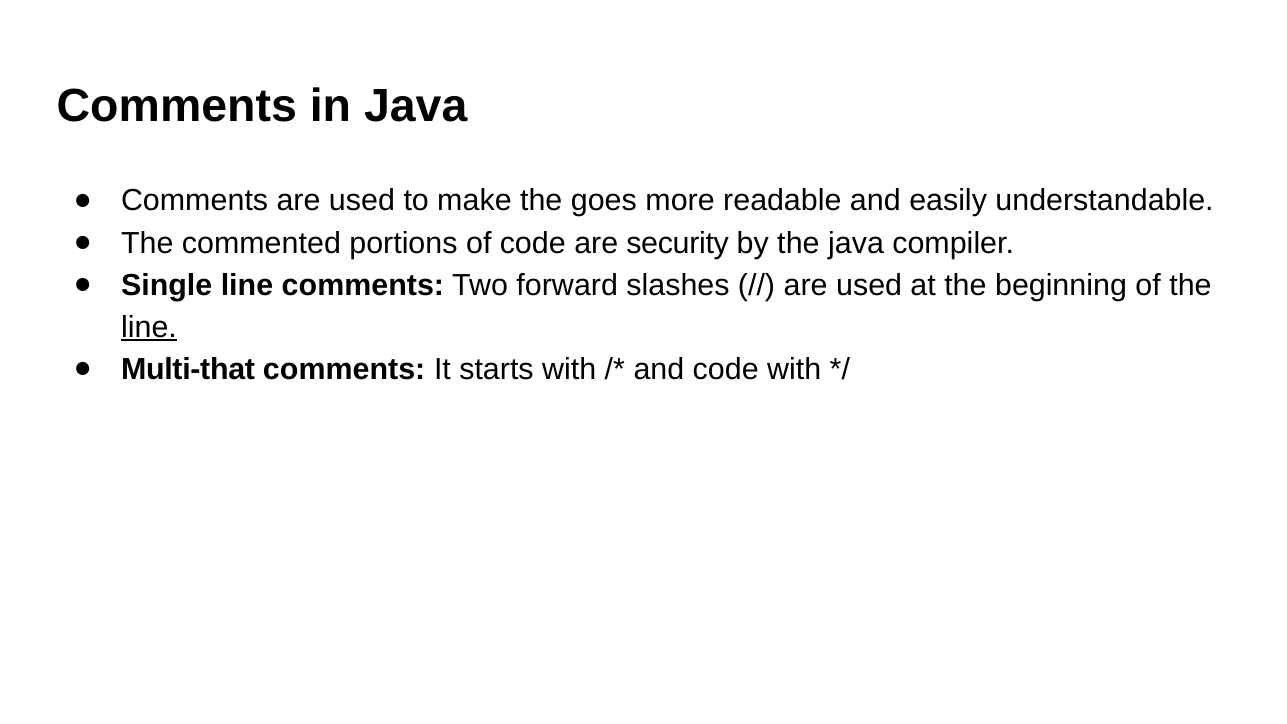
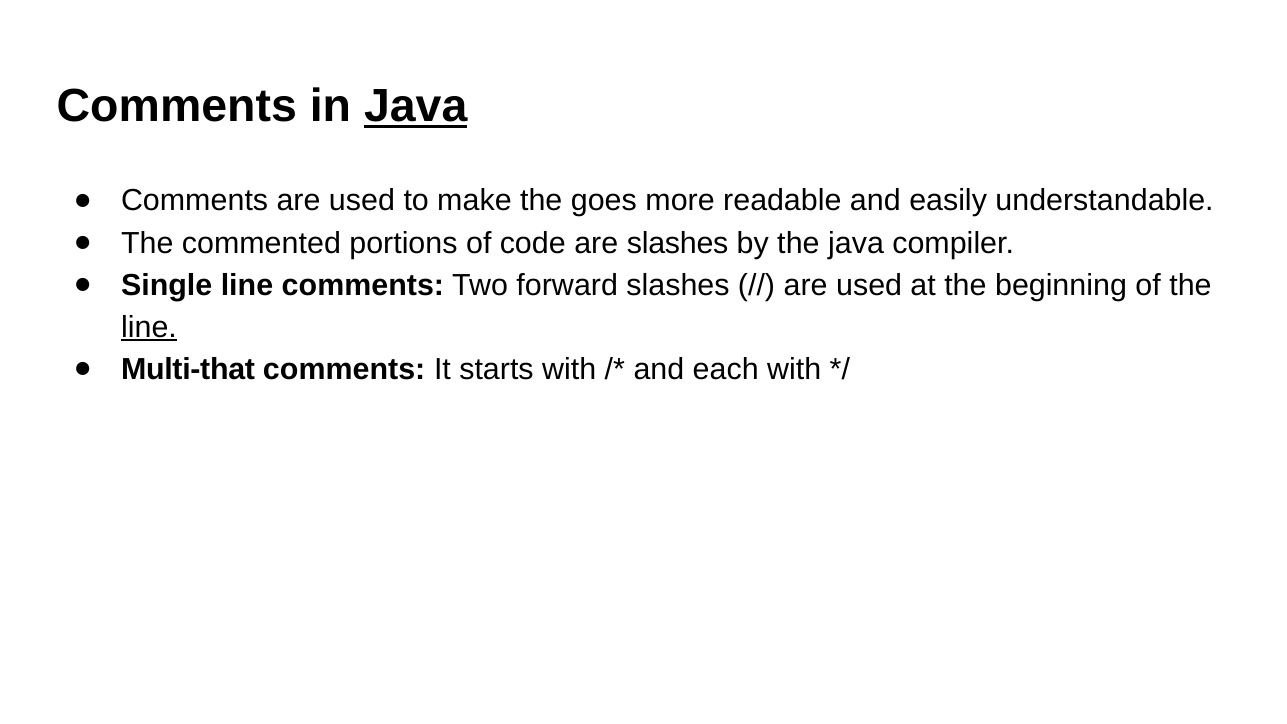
Java at (416, 107) underline: none -> present
are security: security -> slashes
and code: code -> each
